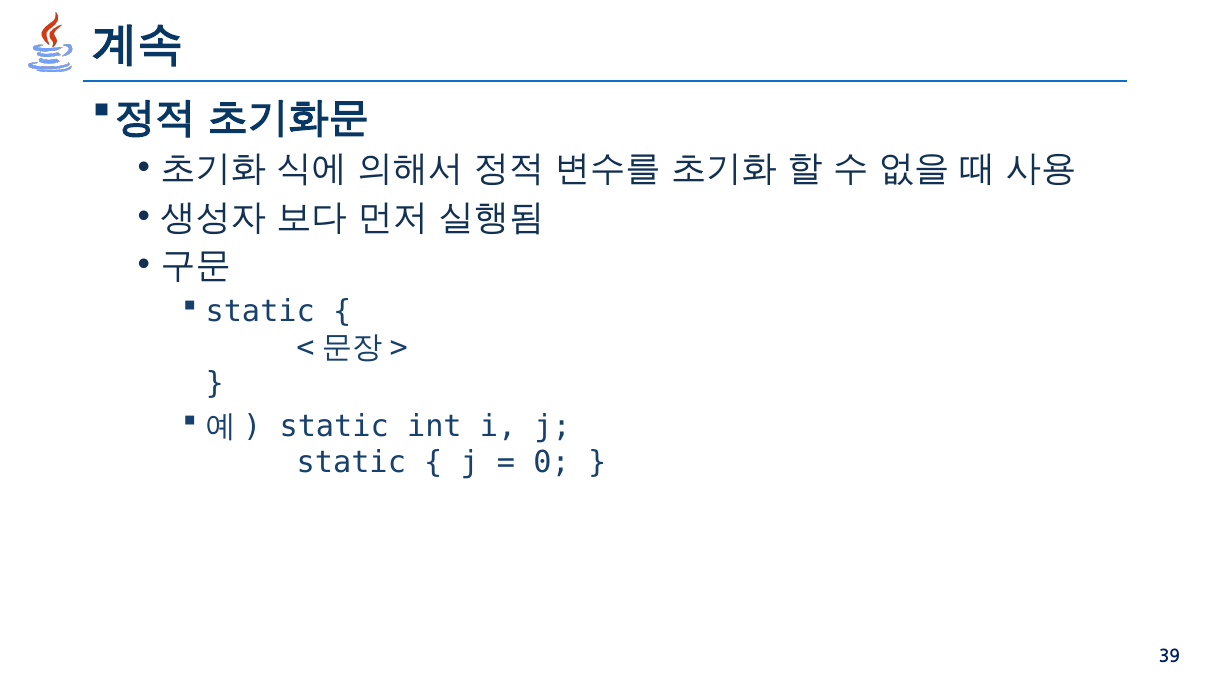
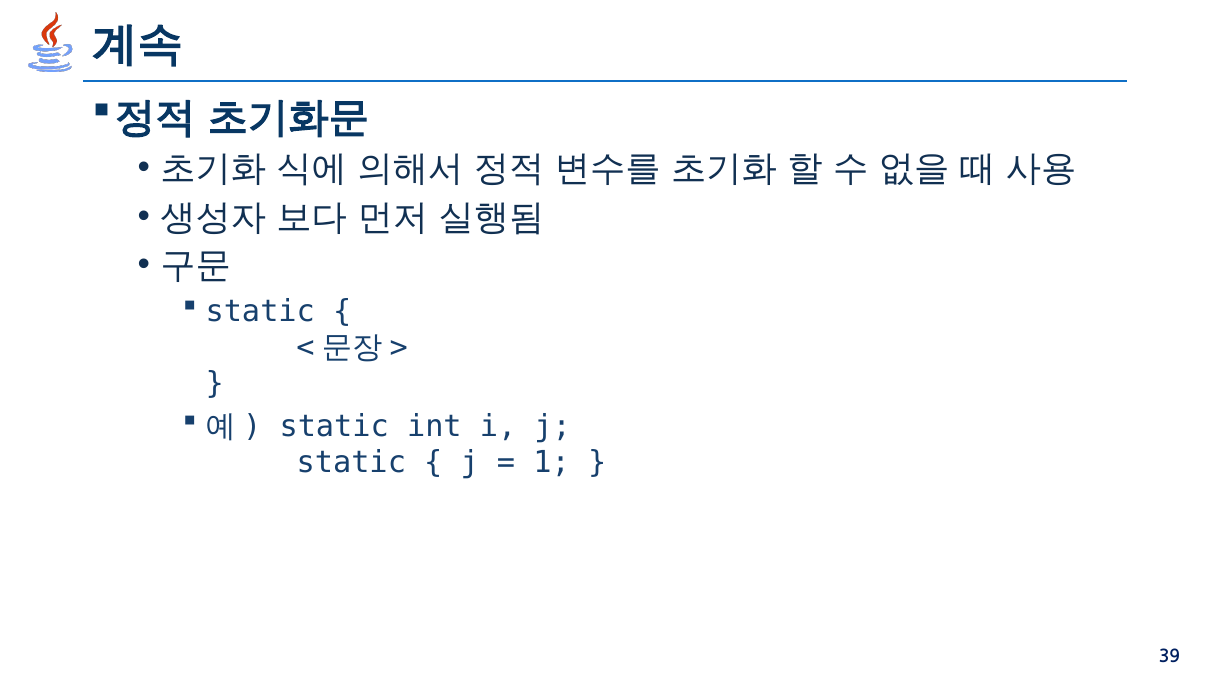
0: 0 -> 1
